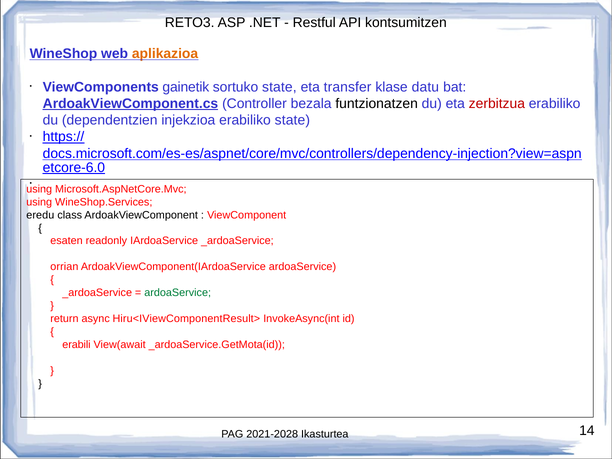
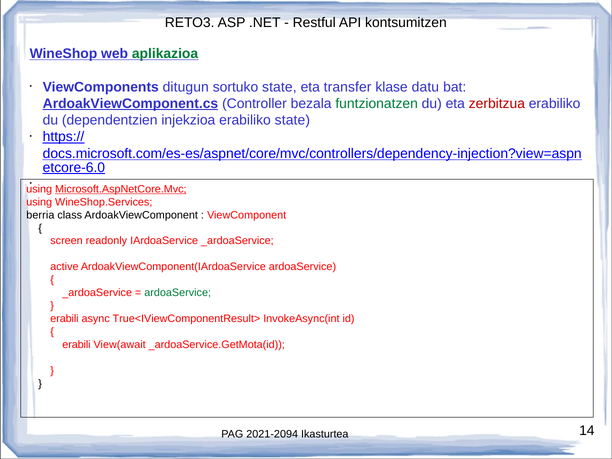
aplikazioa colour: orange -> green
gainetik: gainetik -> ditugun
funtzionatzen colour: black -> green
Microsoft.AspNetCore.Mvc underline: none -> present
eredu: eredu -> berria
esaten: esaten -> screen
orrian: orrian -> active
return at (64, 319): return -> erabili
Hiru<IViewComponentResult>: Hiru<IViewComponentResult> -> True<IViewComponentResult>
2021-2028: 2021-2028 -> 2021-2094
